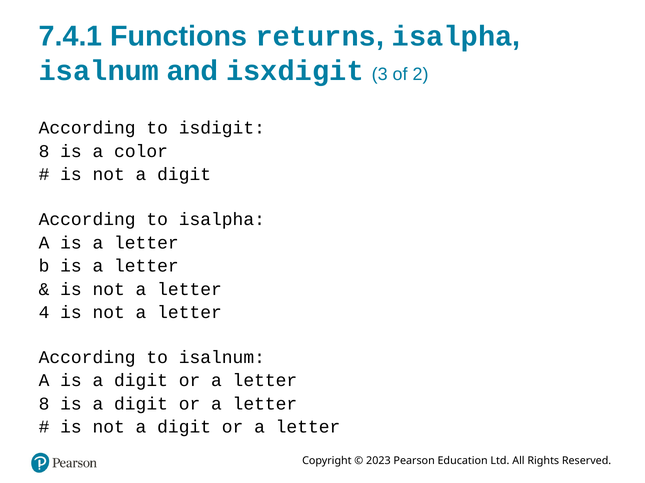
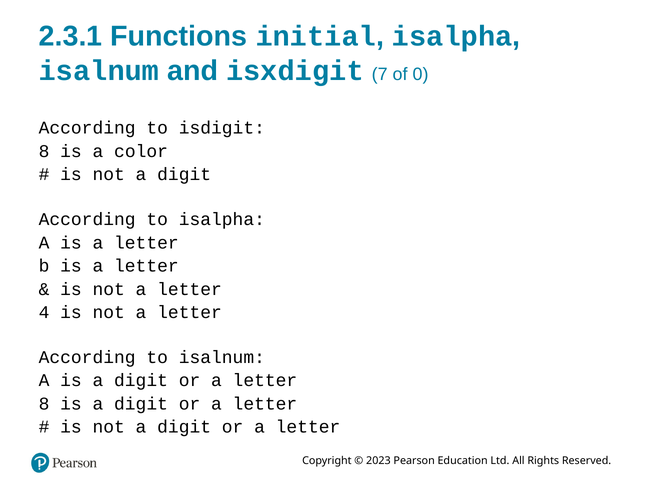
7.4.1: 7.4.1 -> 2.3.1
returns: returns -> initial
3: 3 -> 7
2: 2 -> 0
